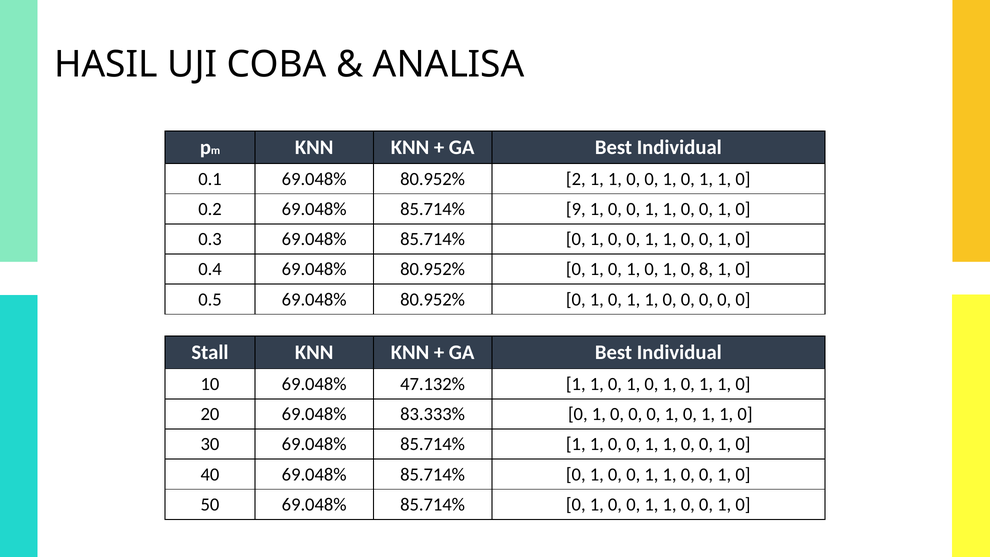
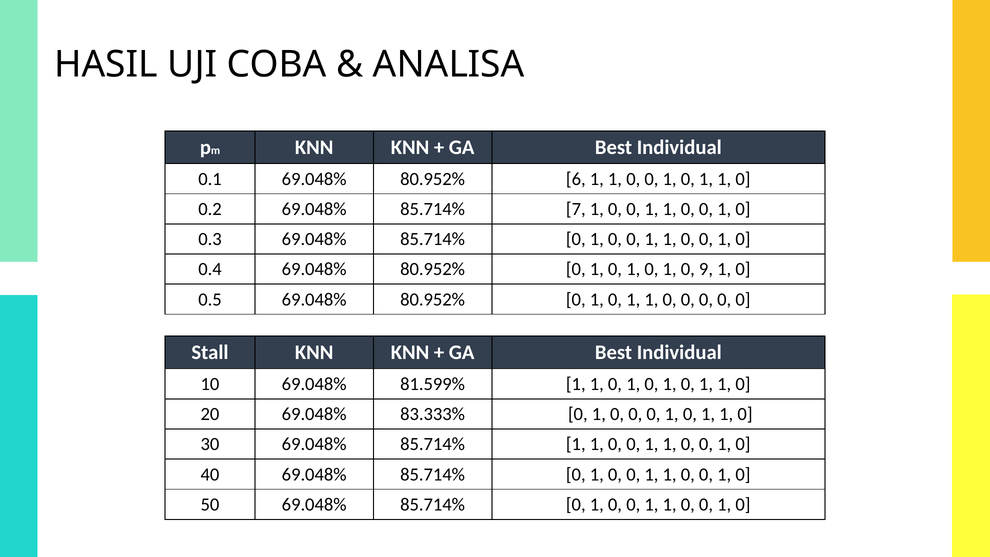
2: 2 -> 6
9: 9 -> 7
8: 8 -> 9
47.132%: 47.132% -> 81.599%
